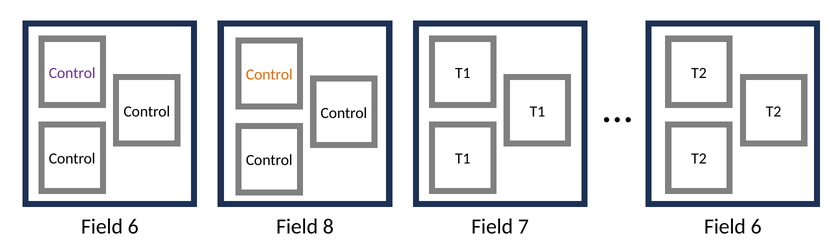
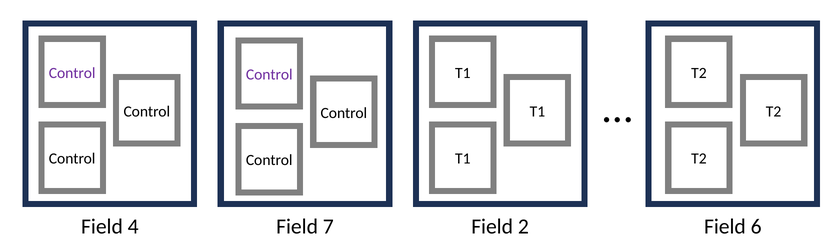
Control at (269, 75) colour: orange -> purple
6 at (133, 227): 6 -> 4
8: 8 -> 7
7: 7 -> 2
